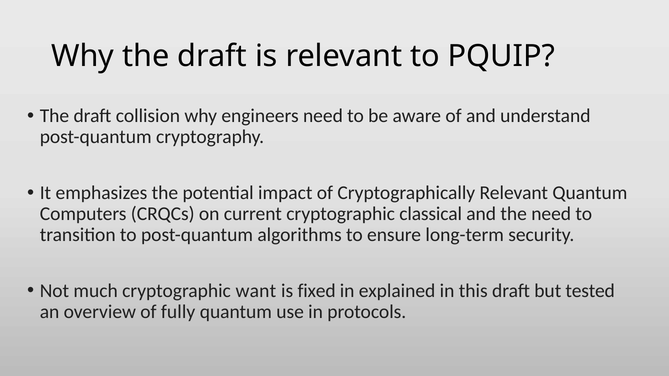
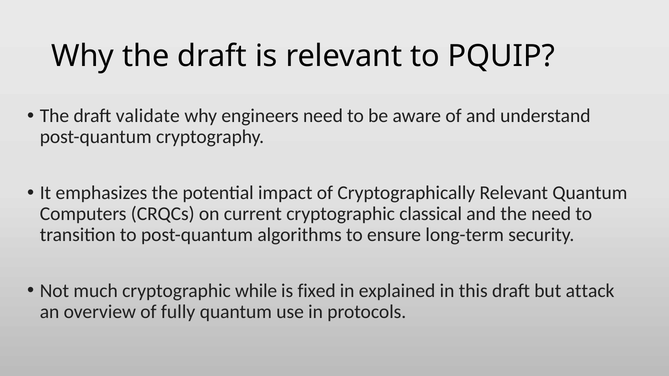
collision: collision -> validate
want: want -> while
tested: tested -> attack
